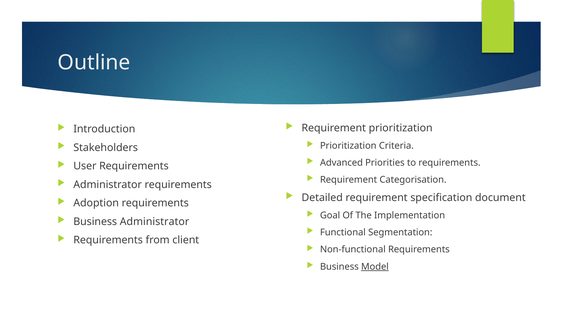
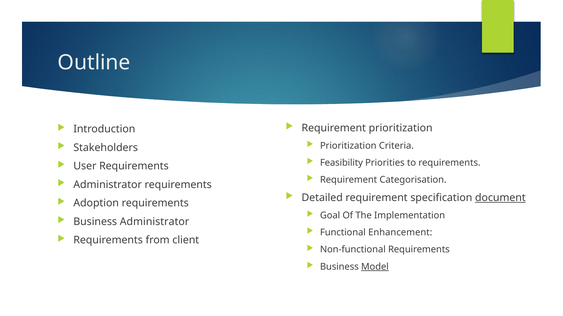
Advanced: Advanced -> Feasibility
document underline: none -> present
Segmentation: Segmentation -> Enhancement
